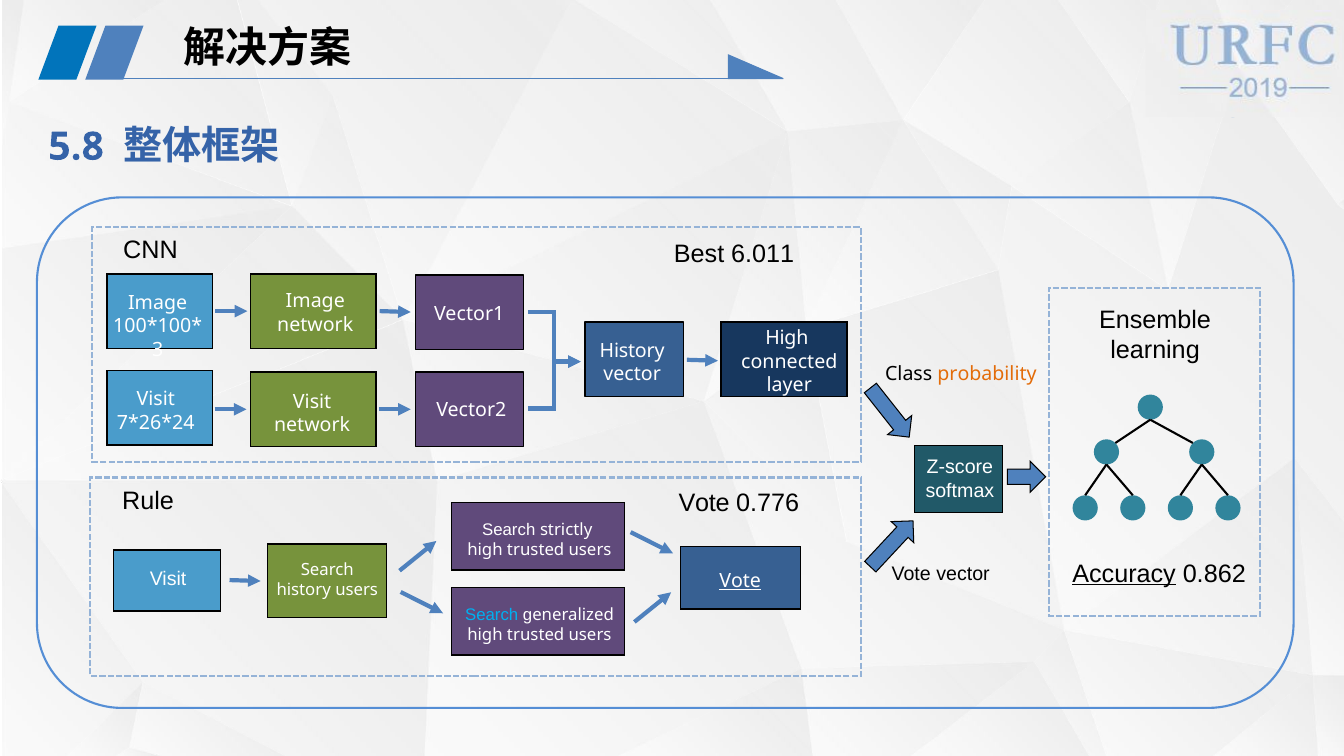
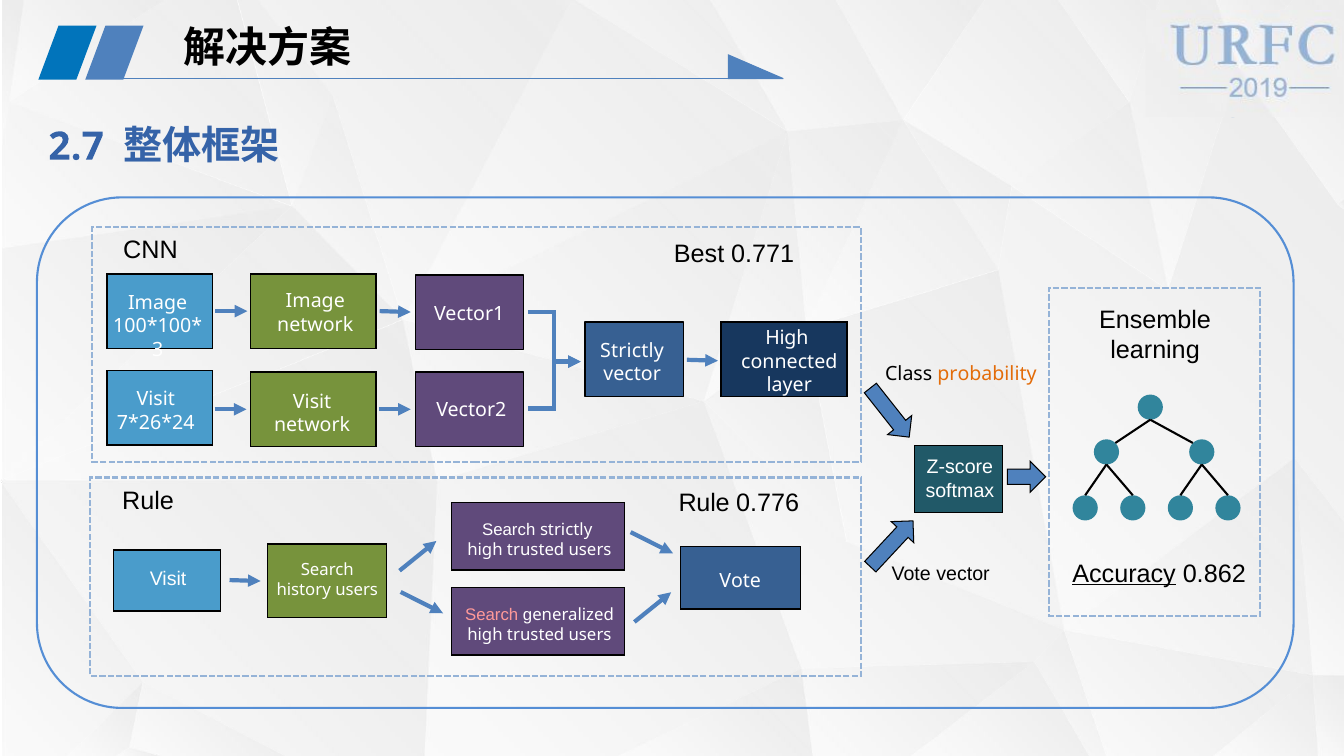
5.8: 5.8 -> 2.7
6.011: 6.011 -> 0.771
History at (632, 351): History -> Strictly
Vote at (704, 503): Vote -> Rule
Vote at (740, 581) underline: present -> none
Search at (492, 615) colour: light blue -> pink
